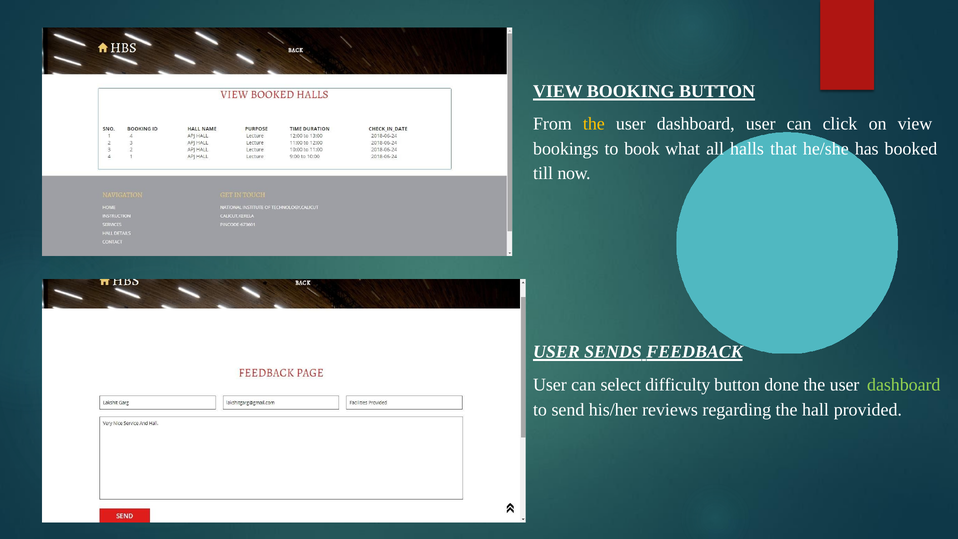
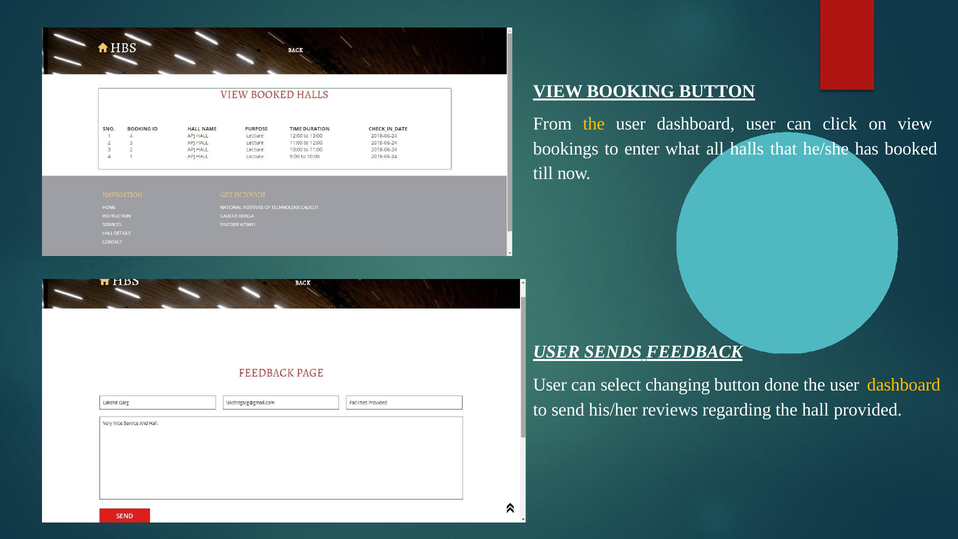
book: book -> enter
difficulty: difficulty -> changing
dashboard at (904, 385) colour: light green -> yellow
